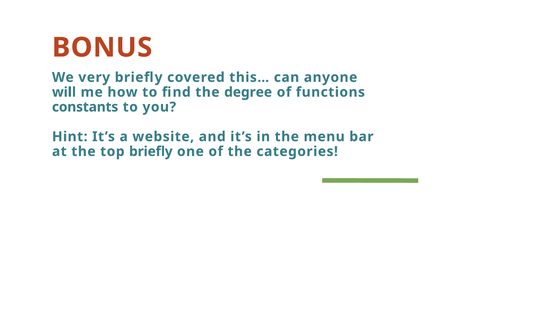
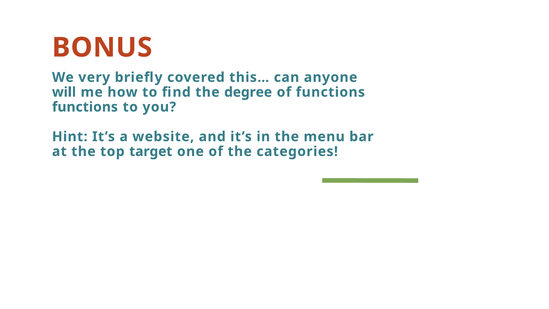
constants at (85, 107): constants -> functions
top briefly: briefly -> target
